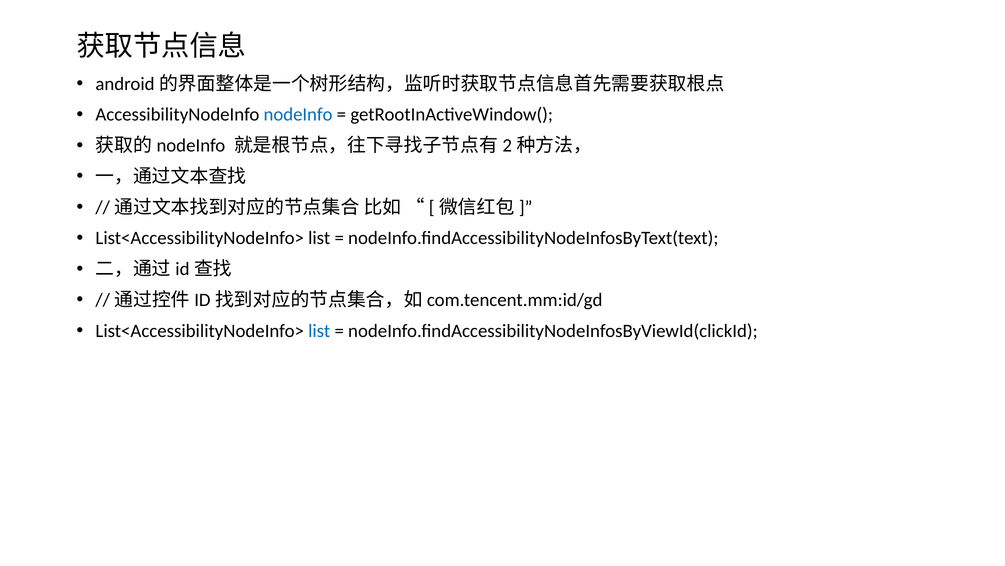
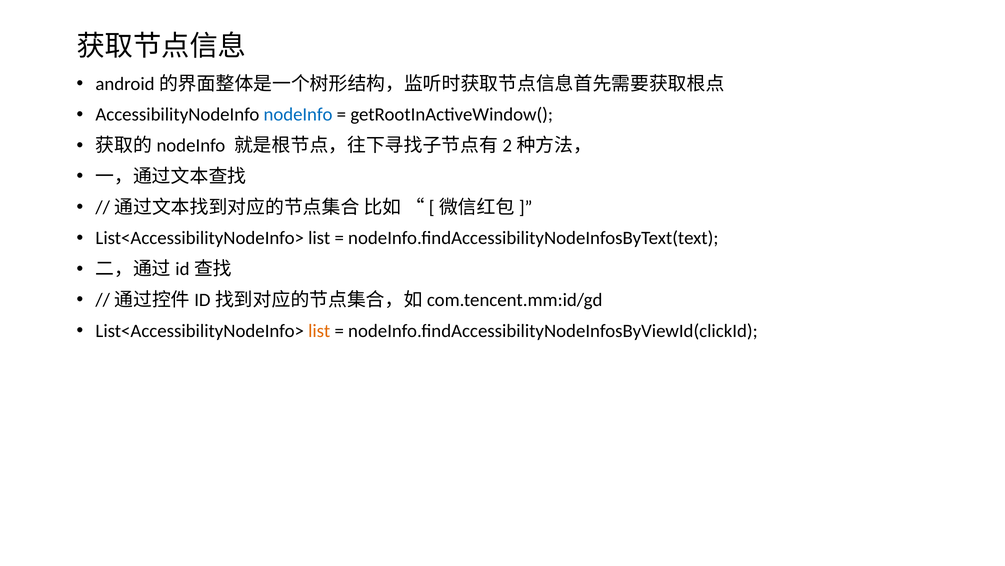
list at (319, 330) colour: blue -> orange
